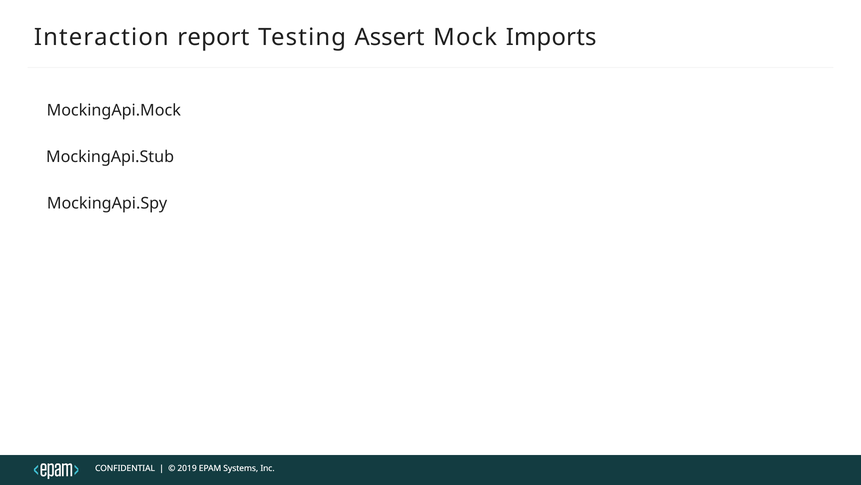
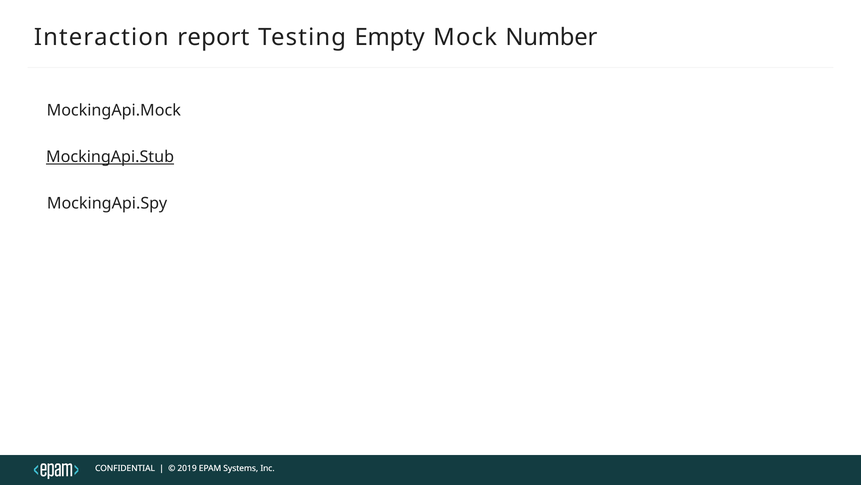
Assert: Assert -> Empty
Imports: Imports -> Number
MockingApi.Stub underline: none -> present
